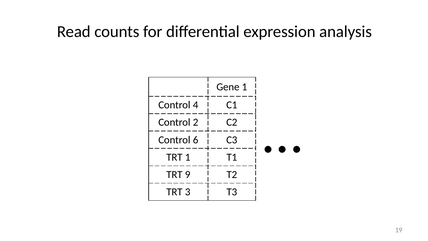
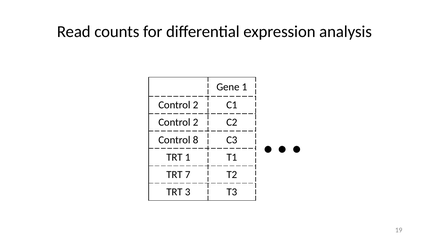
4 at (196, 105): 4 -> 2
6: 6 -> 8
9: 9 -> 7
